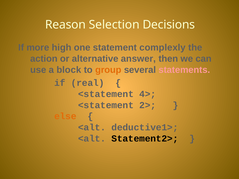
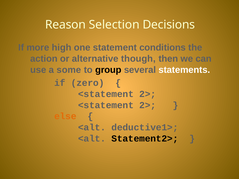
complexly: complexly -> conditions
answer: answer -> though
block: block -> some
group colour: orange -> black
statements colour: pink -> white
real: real -> zero
4> at (148, 94): 4> -> 2>
